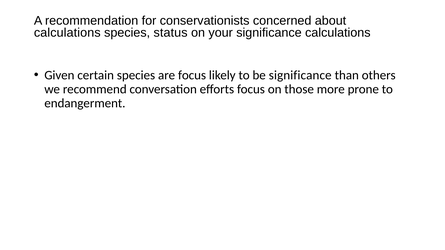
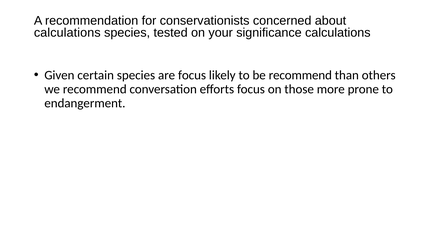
status: status -> tested
be significance: significance -> recommend
